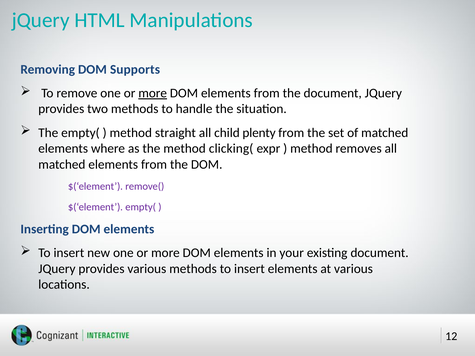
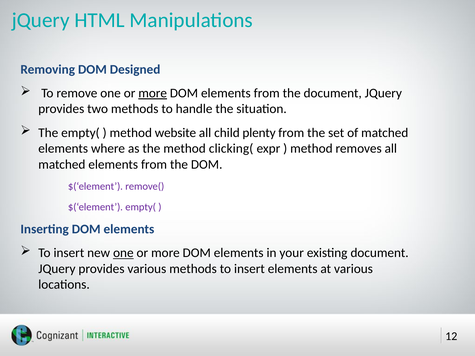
Supports: Supports -> Designed
straight: straight -> website
one at (123, 253) underline: none -> present
